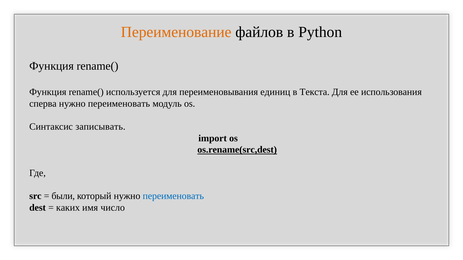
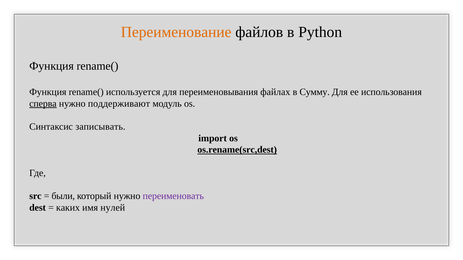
единиц: единиц -> файлах
Текста: Текста -> Сумму
сперва underline: none -> present
переименовать at (119, 104): переименовать -> поддерживают
переименовать at (173, 196) colour: blue -> purple
число: число -> нулей
